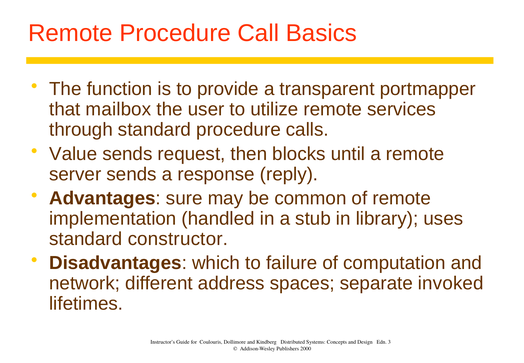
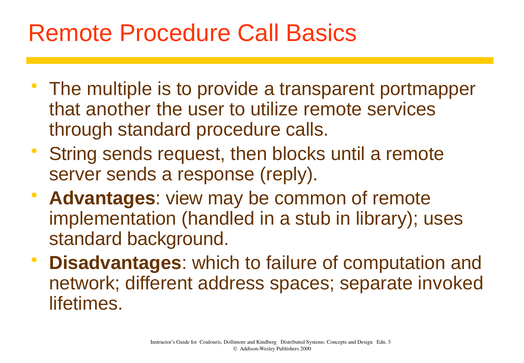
function: function -> multiple
mailbox: mailbox -> another
Value: Value -> String
sure: sure -> view
constructor: constructor -> background
